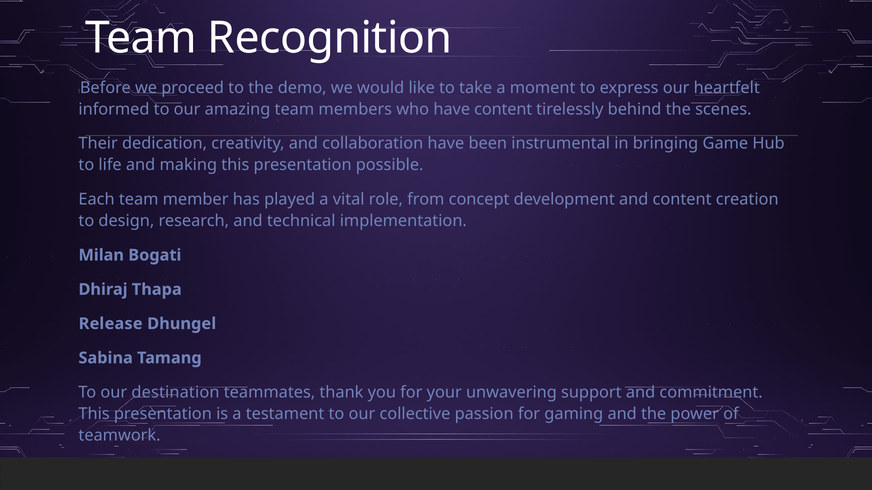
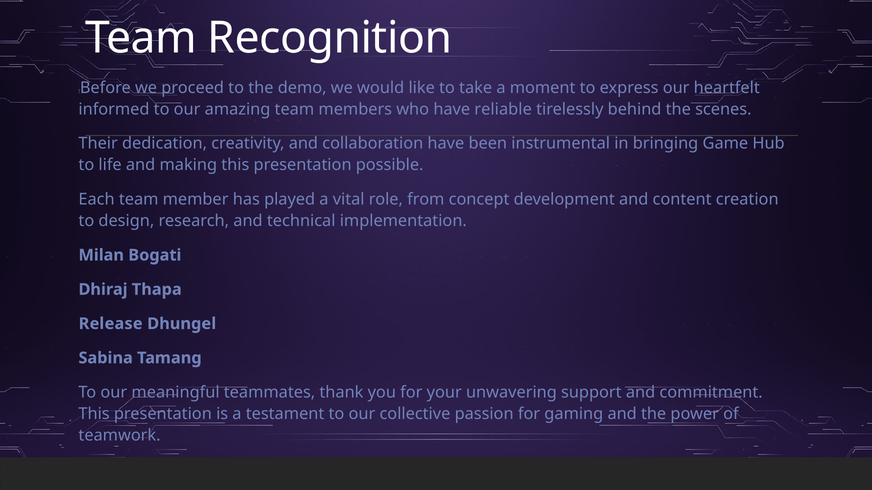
have content: content -> reliable
destination: destination -> meaningful
